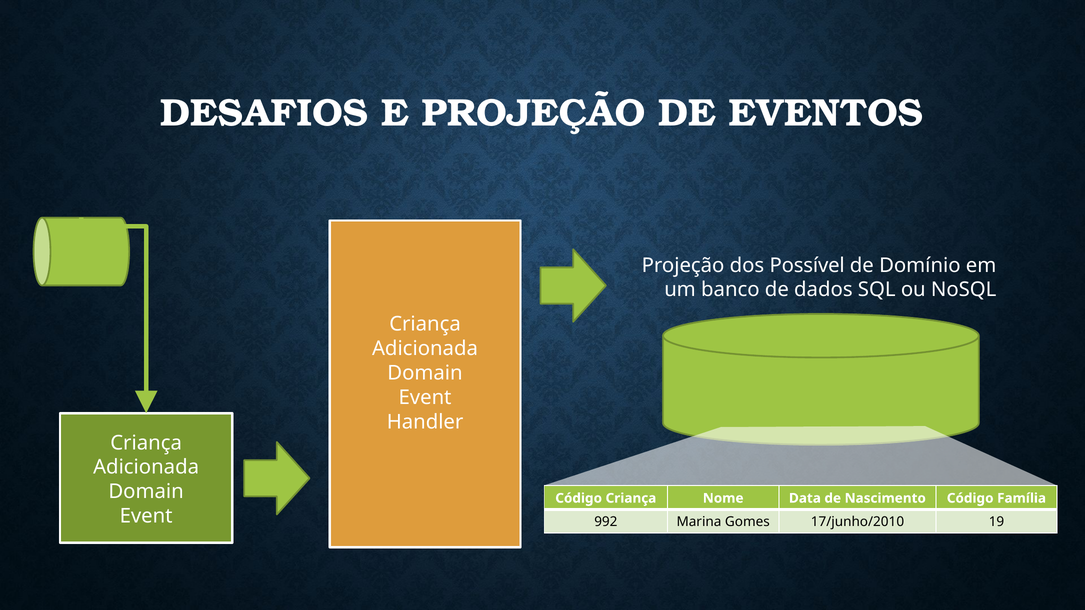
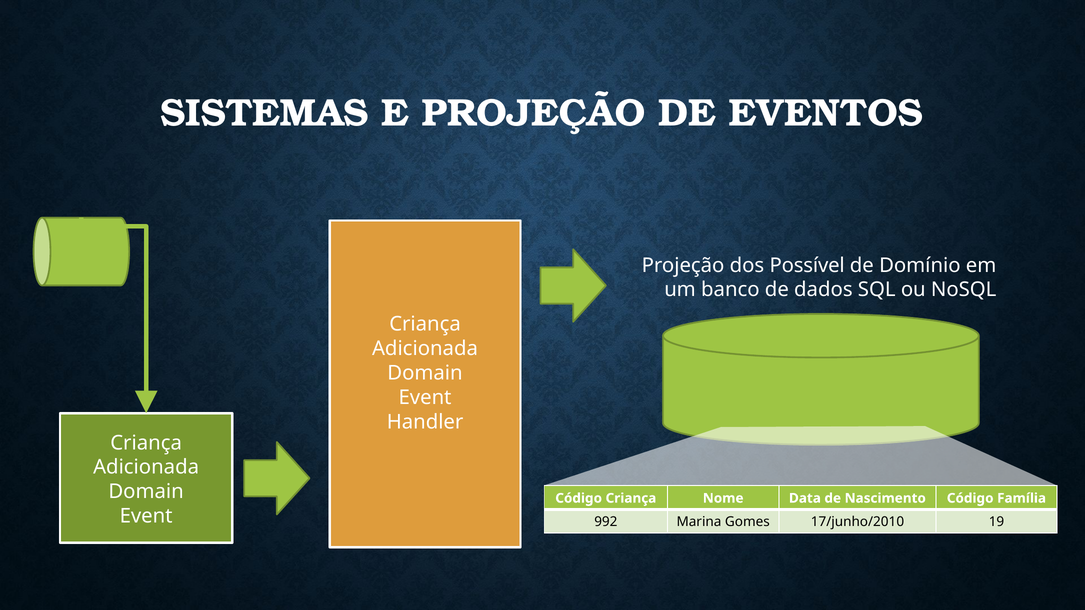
DESAFIOS: DESAFIOS -> SISTEMAS
